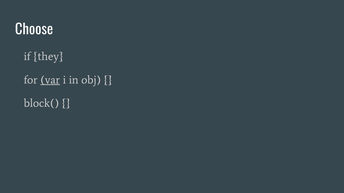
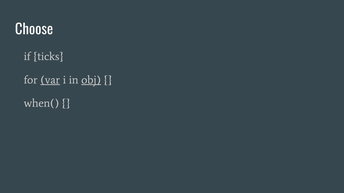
they: they -> ticks
obj underline: none -> present
block(: block( -> when(
